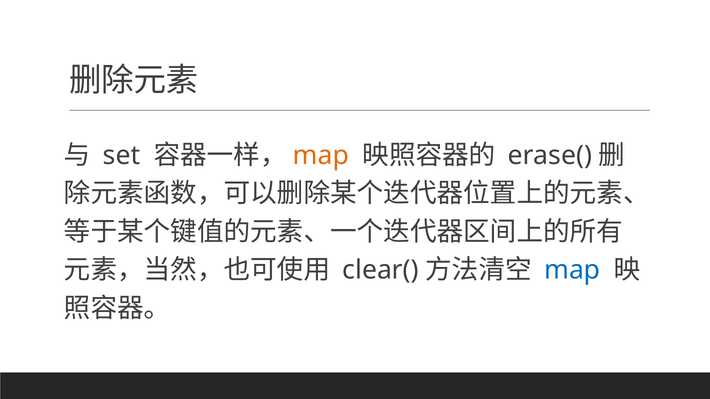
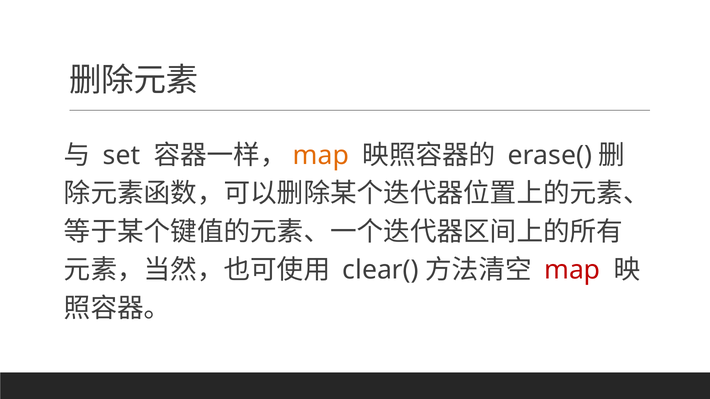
map at (572, 270) colour: blue -> red
